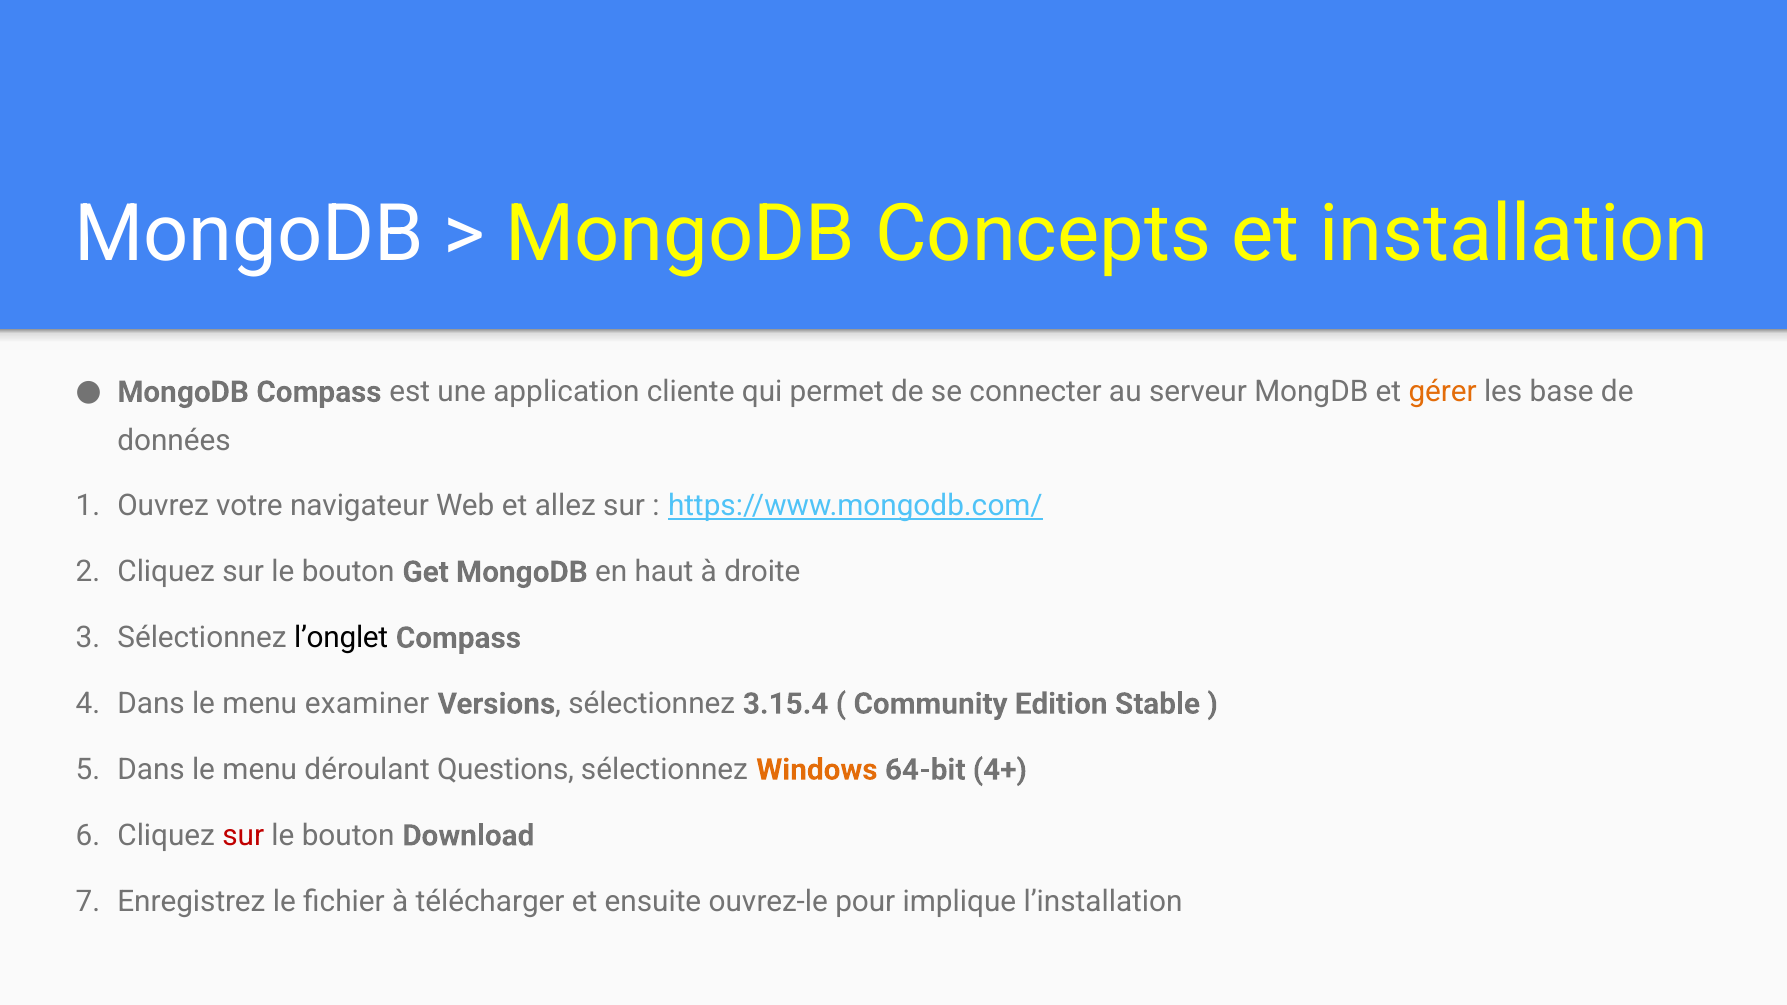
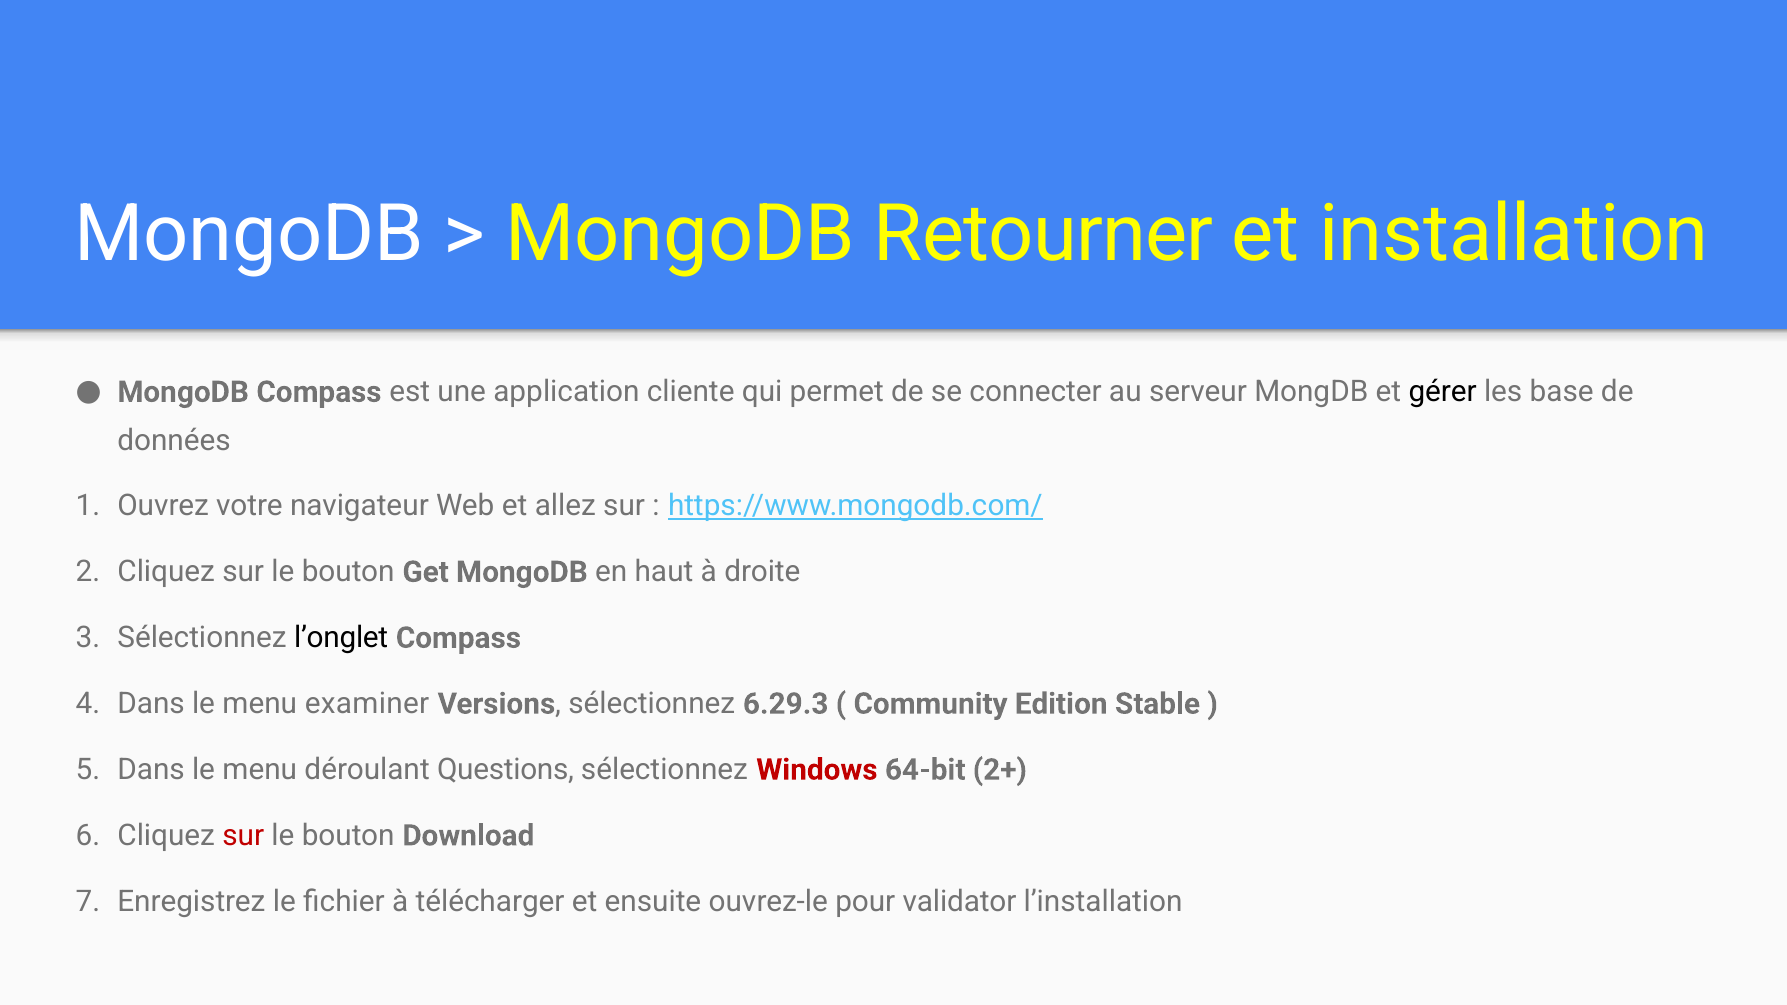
Concepts: Concepts -> Retourner
gérer colour: orange -> black
3.15.4: 3.15.4 -> 6.29.3
Windows colour: orange -> red
4+: 4+ -> 2+
implique: implique -> validator
